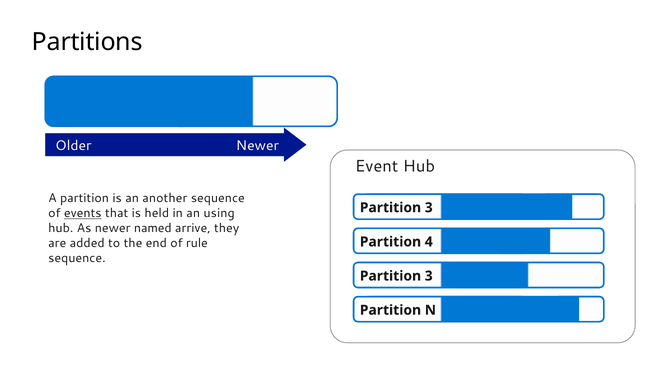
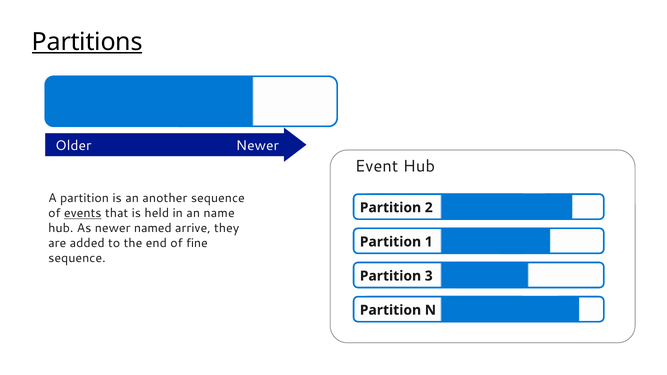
Partitions underline: none -> present
3 at (429, 208): 3 -> 2
using: using -> name
rule: rule -> fine
4: 4 -> 1
